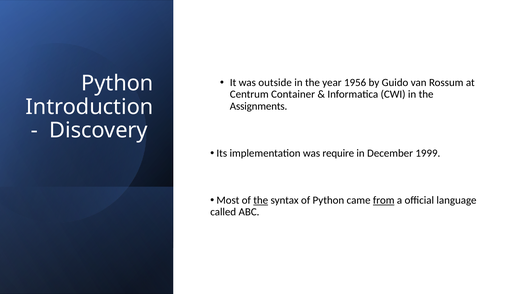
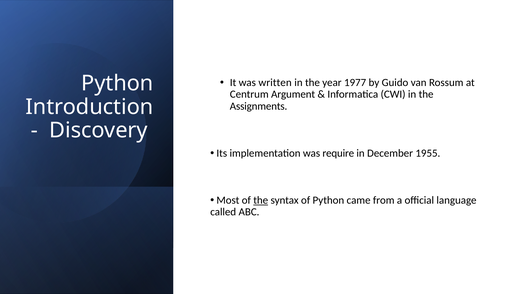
outside: outside -> written
1956: 1956 -> 1977
Container: Container -> Argument
1999: 1999 -> 1955
from underline: present -> none
